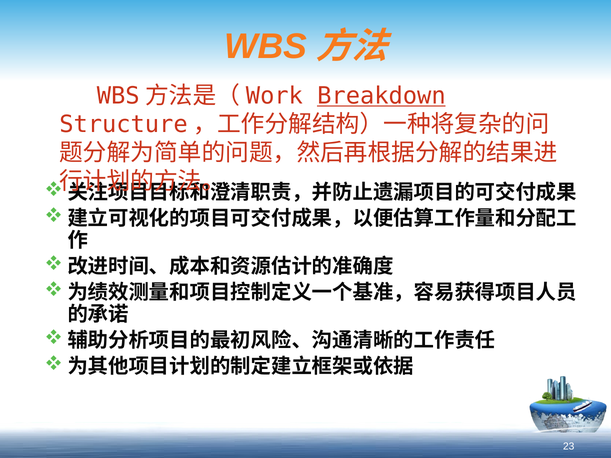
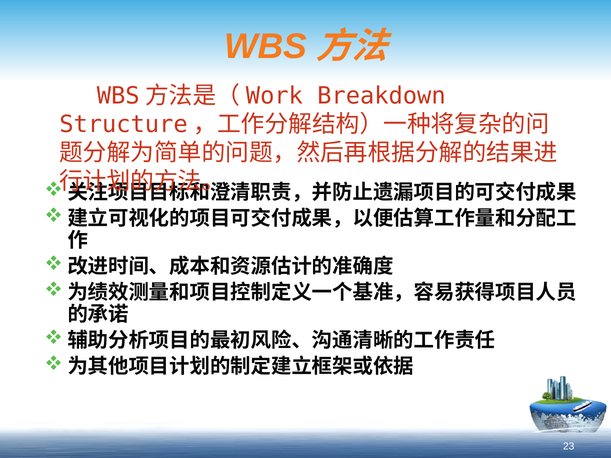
Breakdown underline: present -> none
